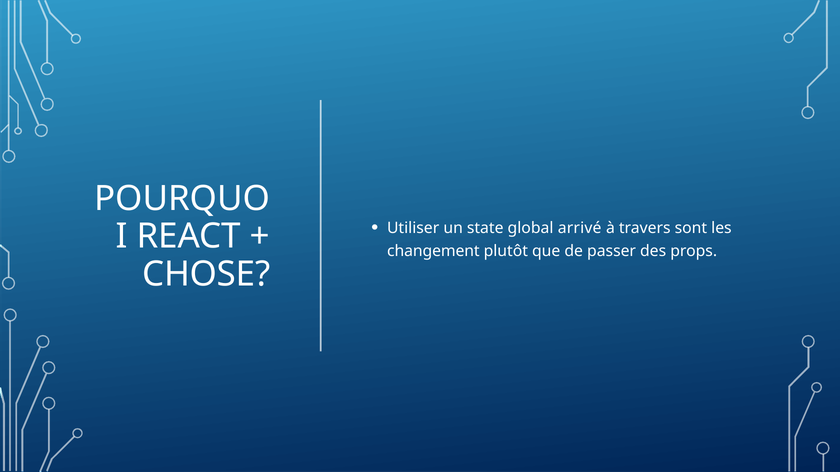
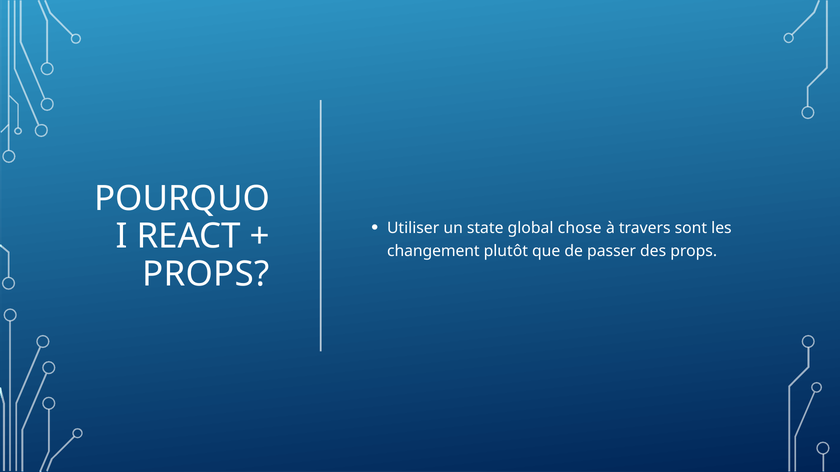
arrivé: arrivé -> chose
CHOSE at (206, 274): CHOSE -> PROPS
